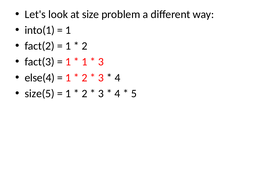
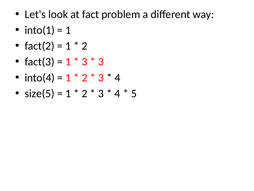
size: size -> fact
1 at (85, 62): 1 -> 3
else(4: else(4 -> into(4
